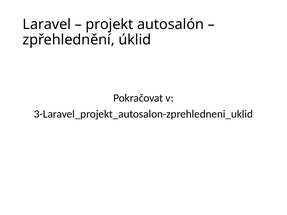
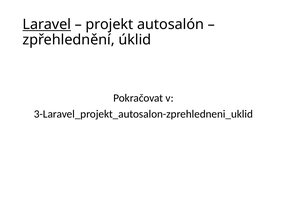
Laravel underline: none -> present
